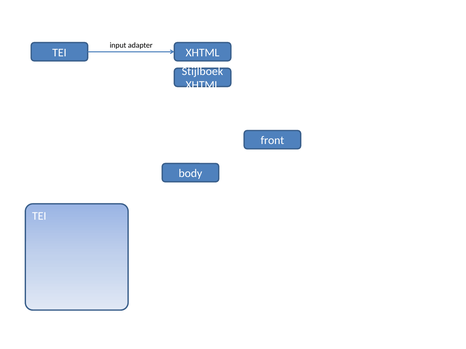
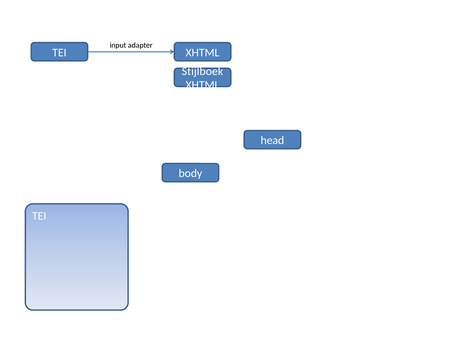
front: front -> head
